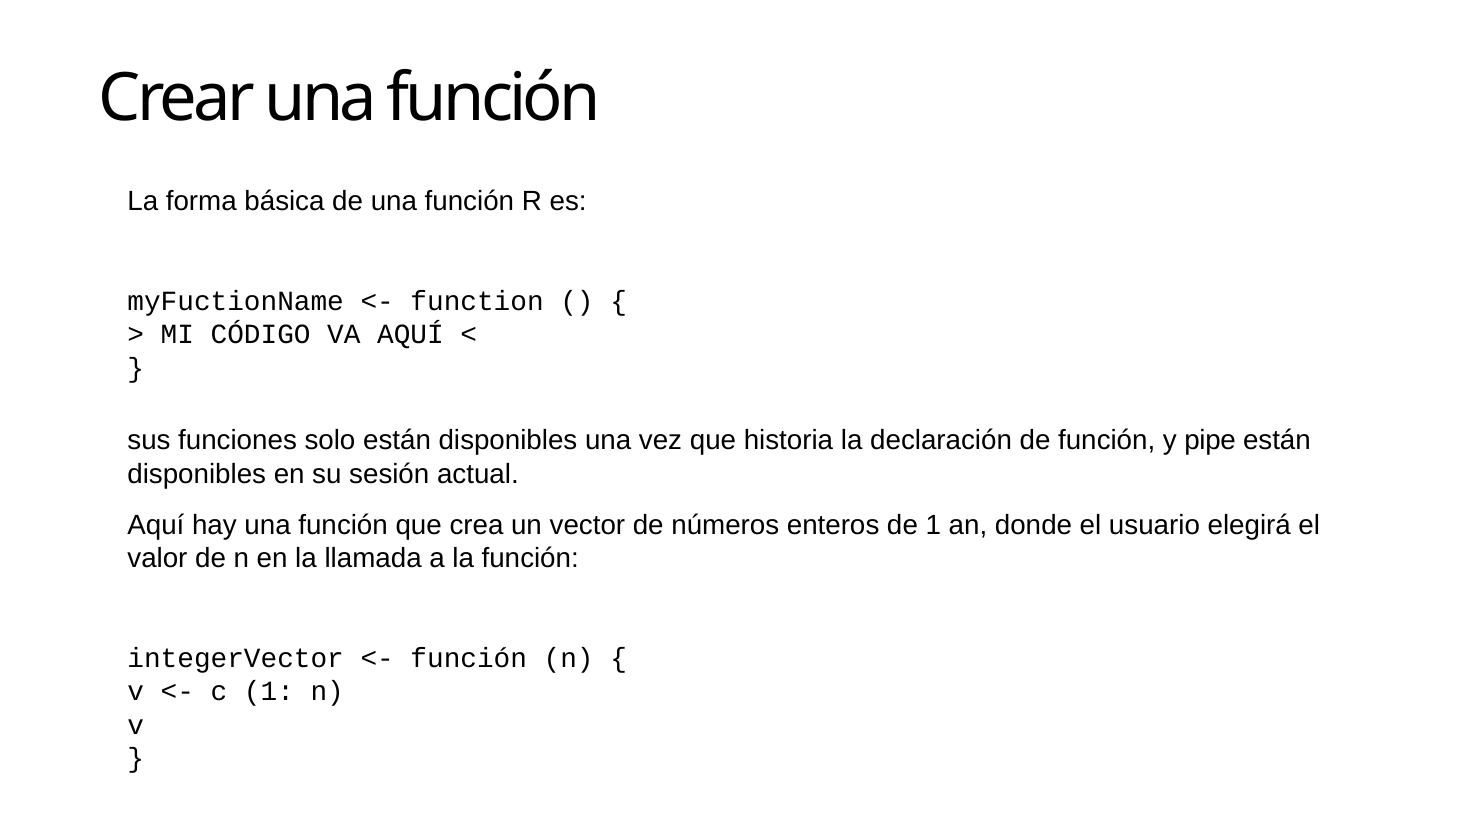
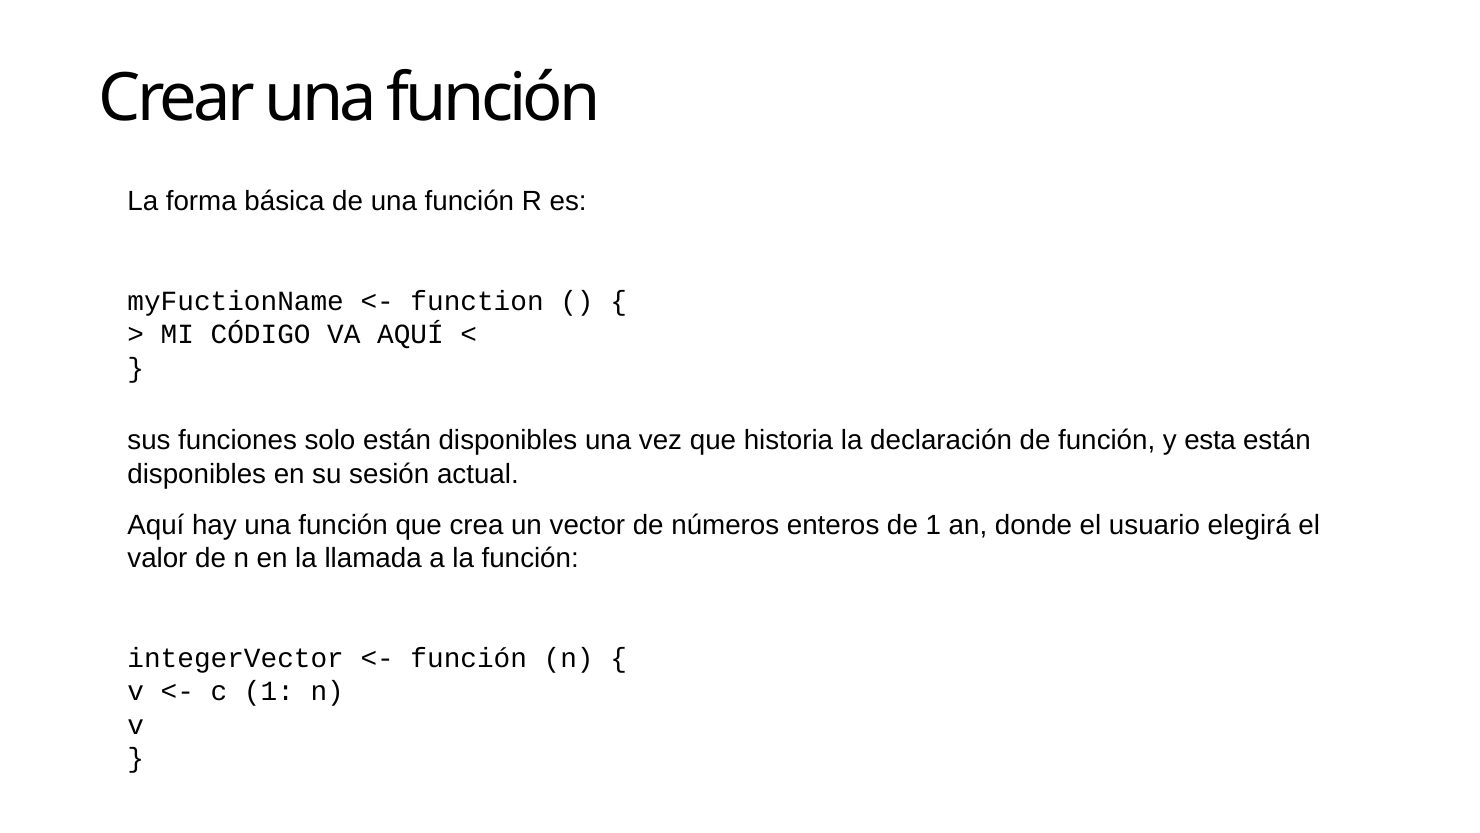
pipe: pipe -> esta
